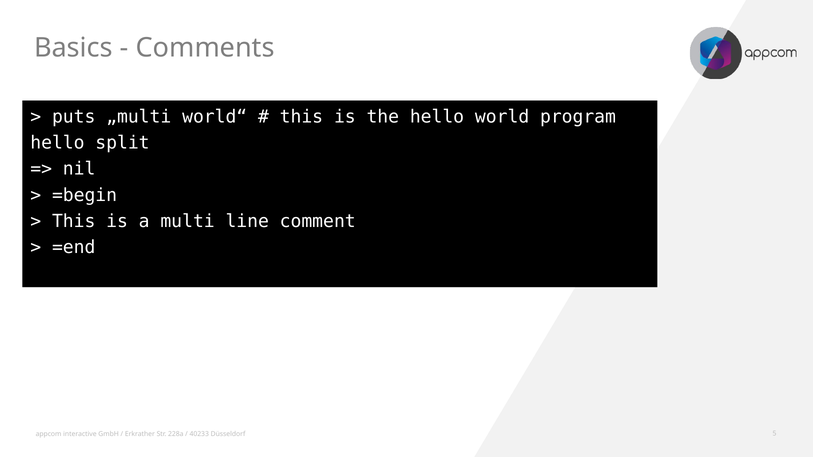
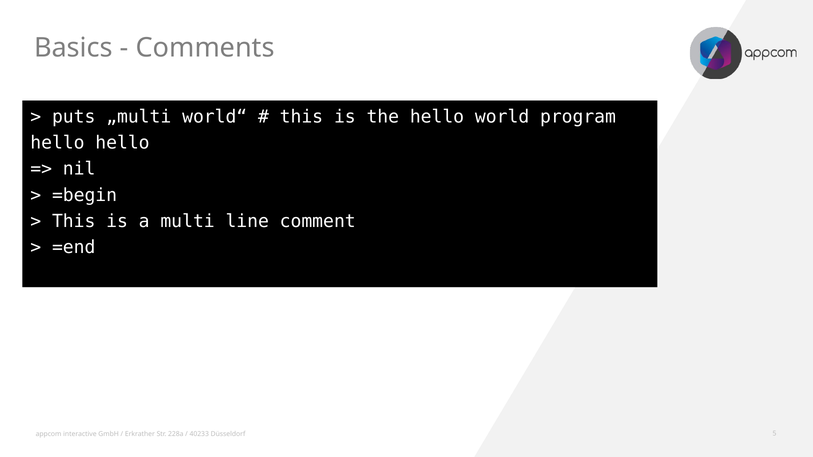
hello split: split -> hello
